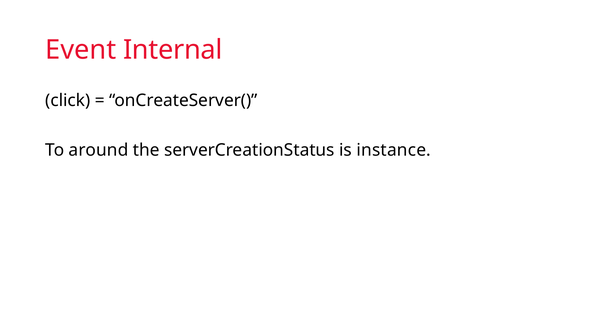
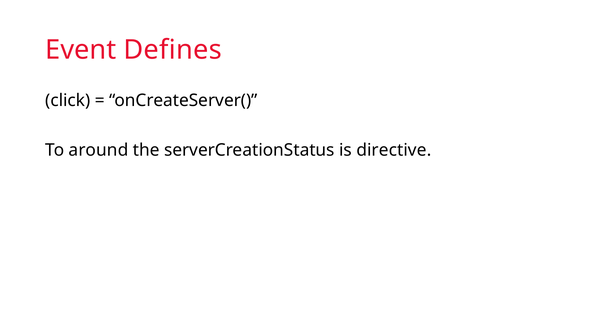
Internal: Internal -> Defines
instance: instance -> directive
